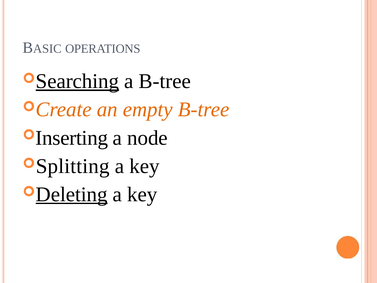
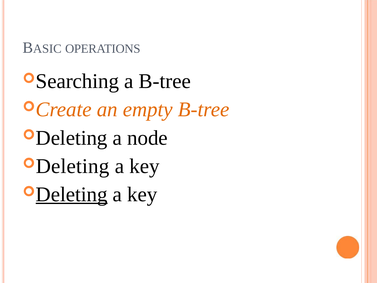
Searching underline: present -> none
Inserting at (72, 138): Inserting -> Deleting
Splitting at (73, 166): Splitting -> Deleting
